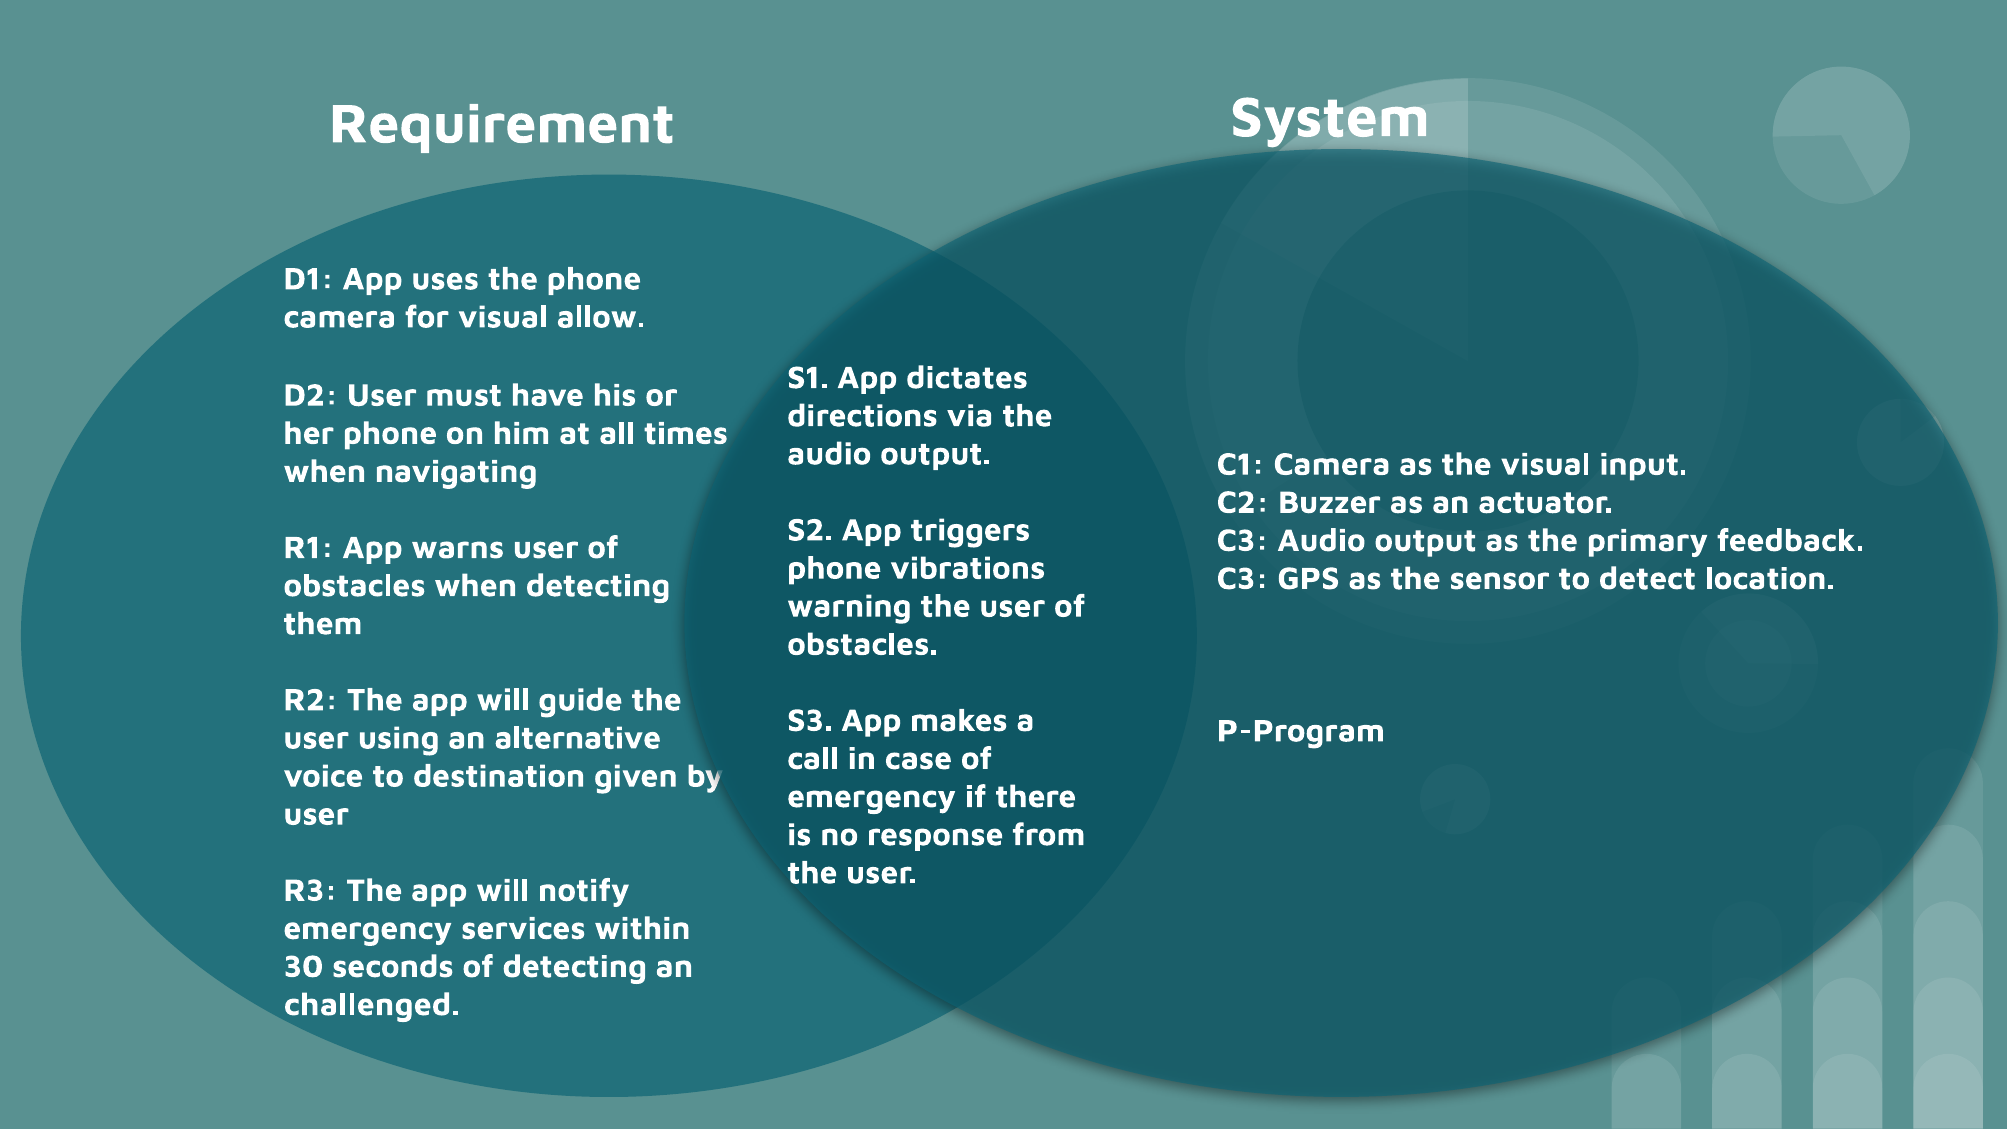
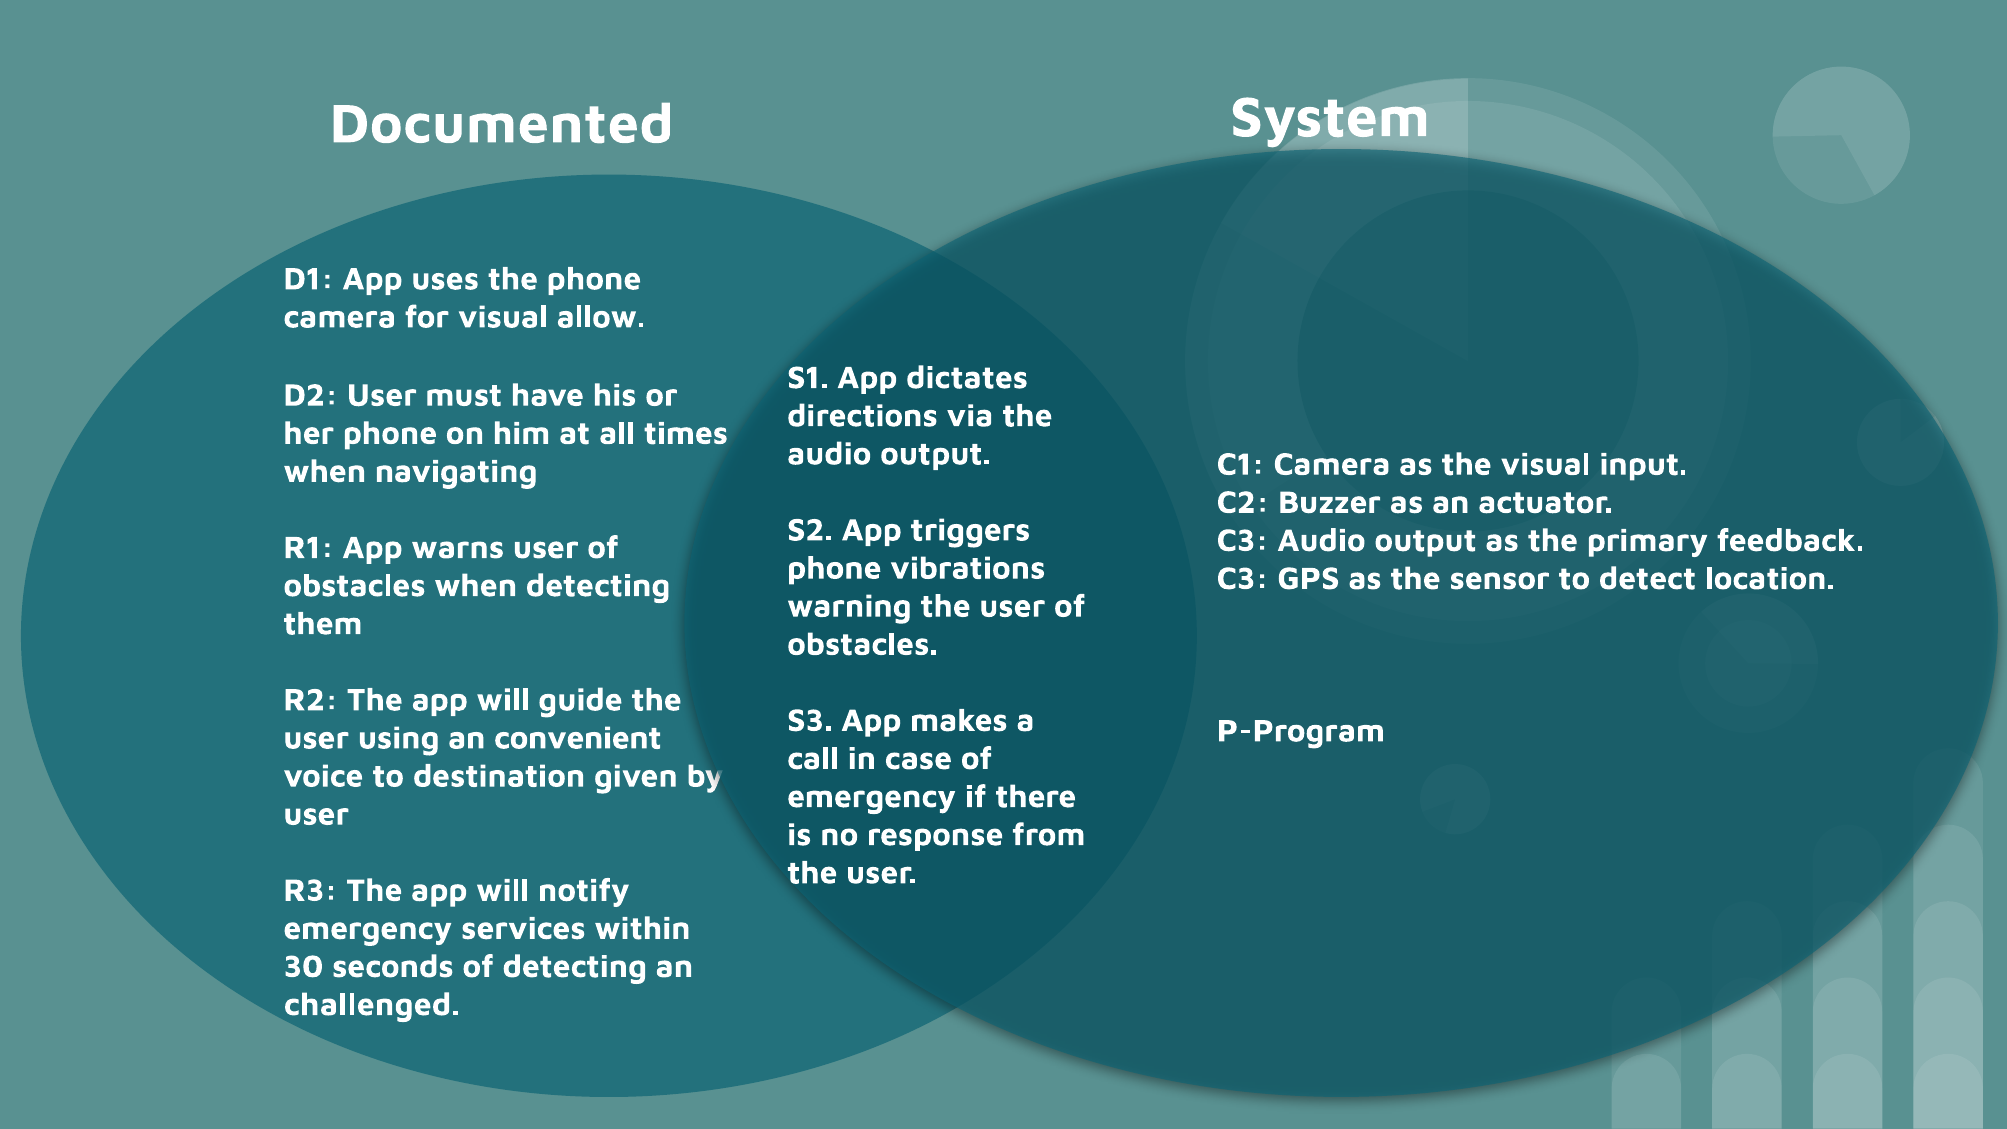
Requirement: Requirement -> Documented
alternative: alternative -> convenient
